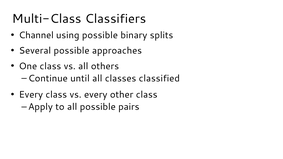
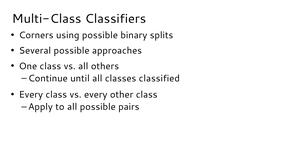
Channel: Channel -> Corners
